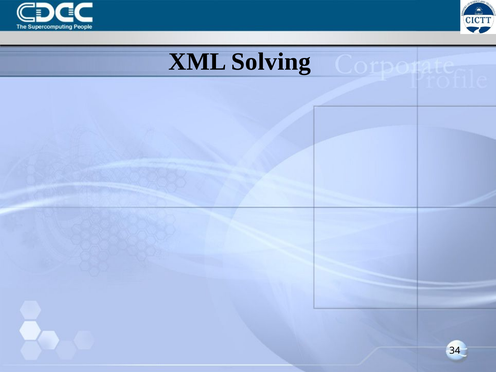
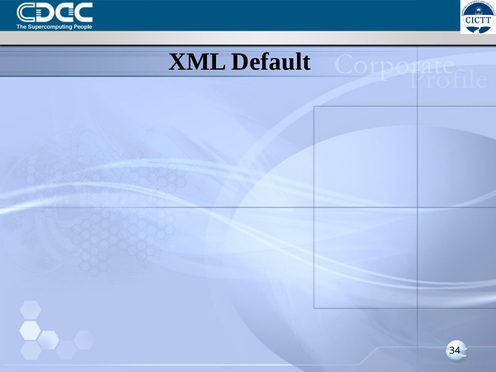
Solving: Solving -> Default
